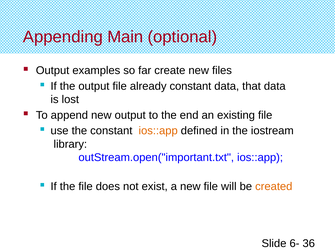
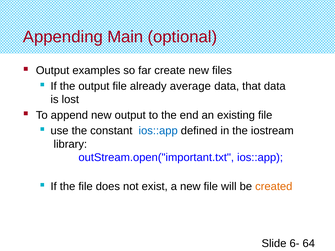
already constant: constant -> average
ios::app at (158, 131) colour: orange -> blue
36: 36 -> 64
